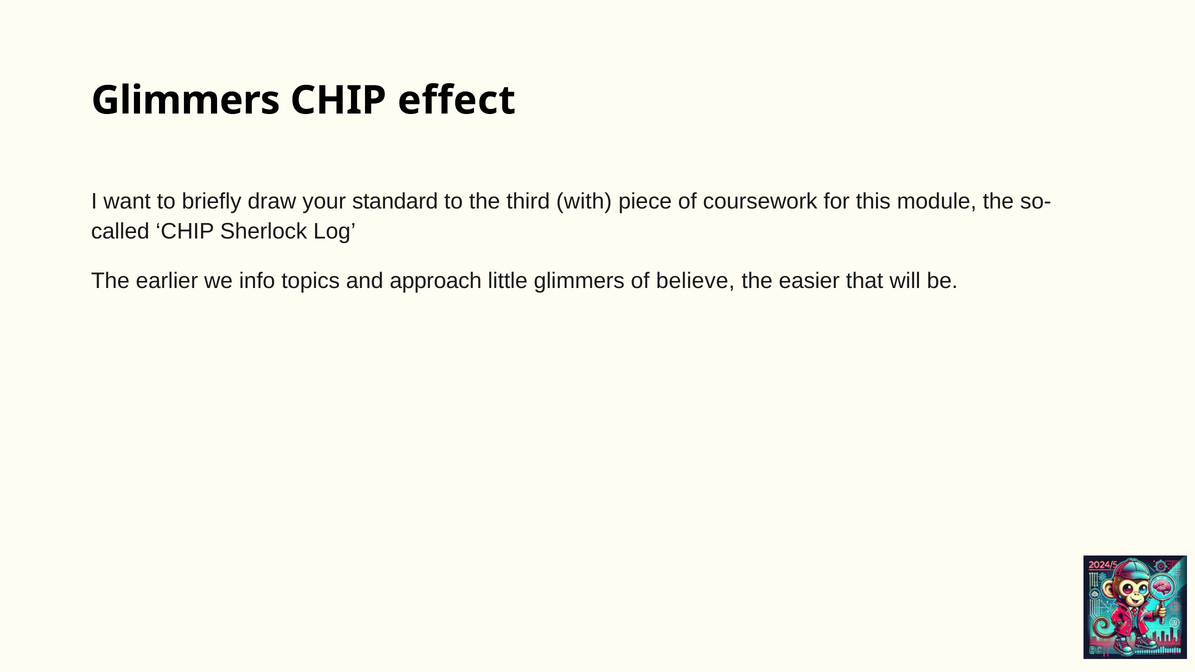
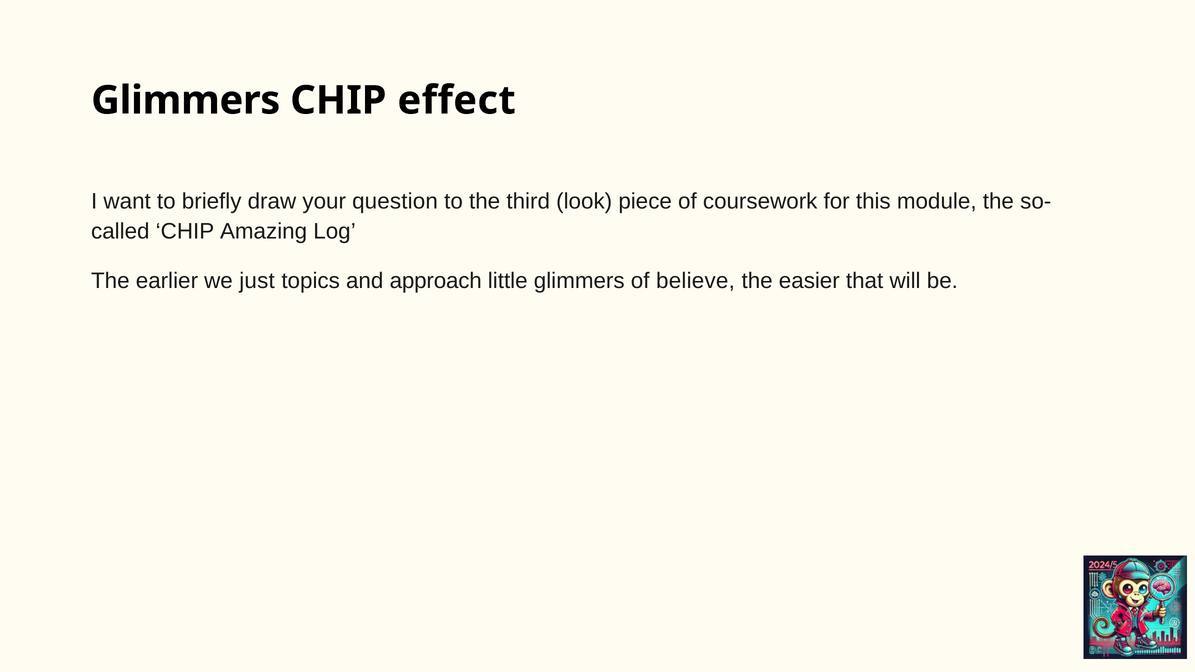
standard: standard -> question
with: with -> look
Sherlock: Sherlock -> Amazing
info: info -> just
